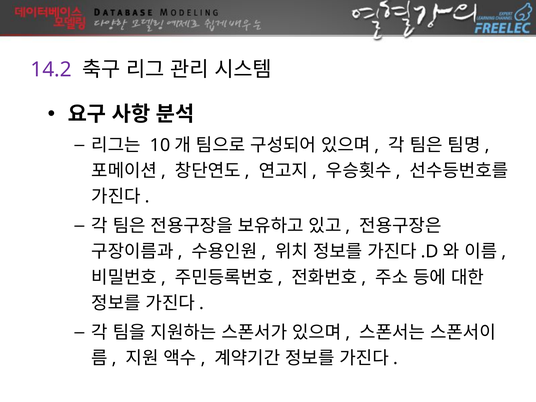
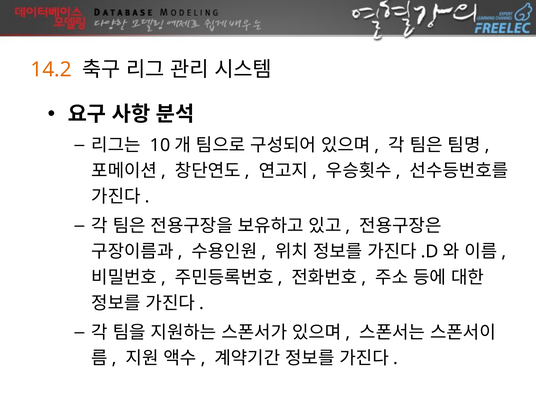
14.2 colour: purple -> orange
